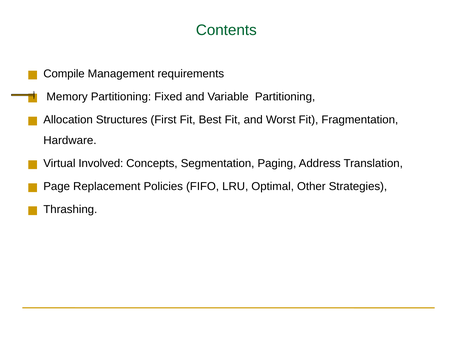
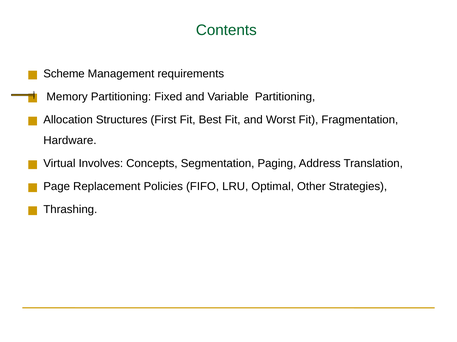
Compile: Compile -> Scheme
Involved: Involved -> Involves
